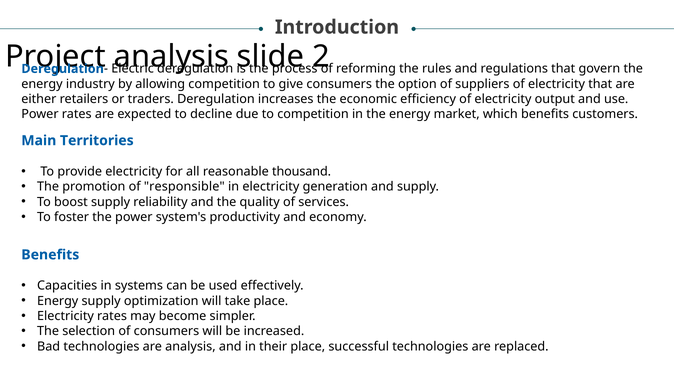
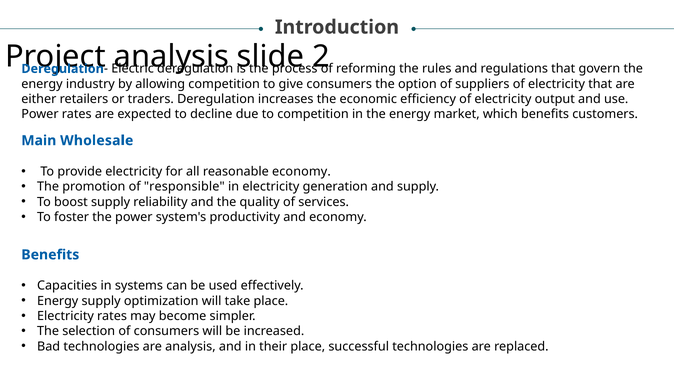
Territories: Territories -> Wholesale
reasonable thousand: thousand -> economy
